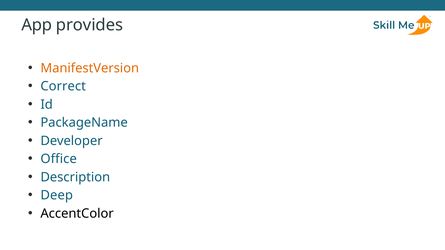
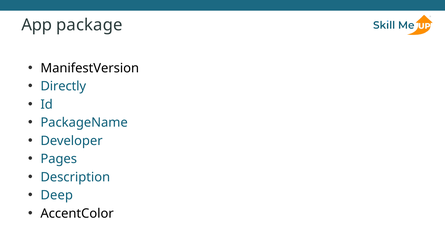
provides: provides -> package
ManifestVersion colour: orange -> black
Correct: Correct -> Directly
Office: Office -> Pages
